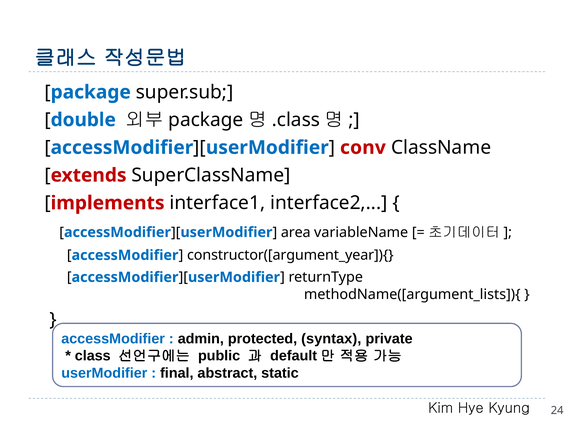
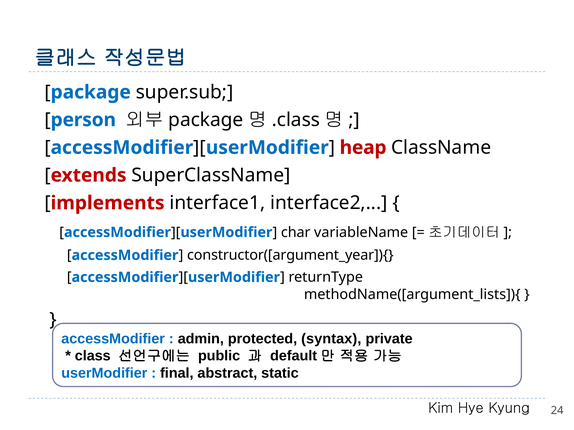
double: double -> person
conv: conv -> heap
area: area -> char
